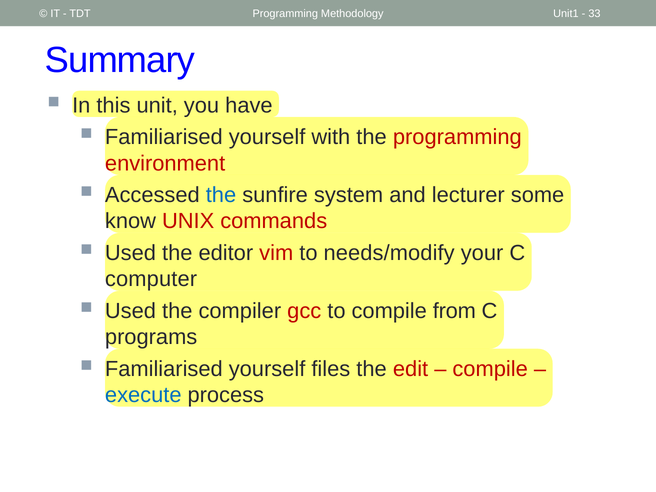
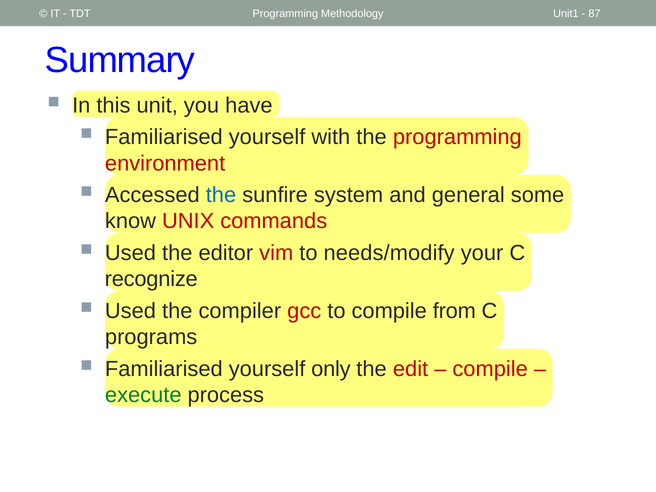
33: 33 -> 87
lecturer: lecturer -> general
computer: computer -> recognize
files: files -> only
execute colour: blue -> green
